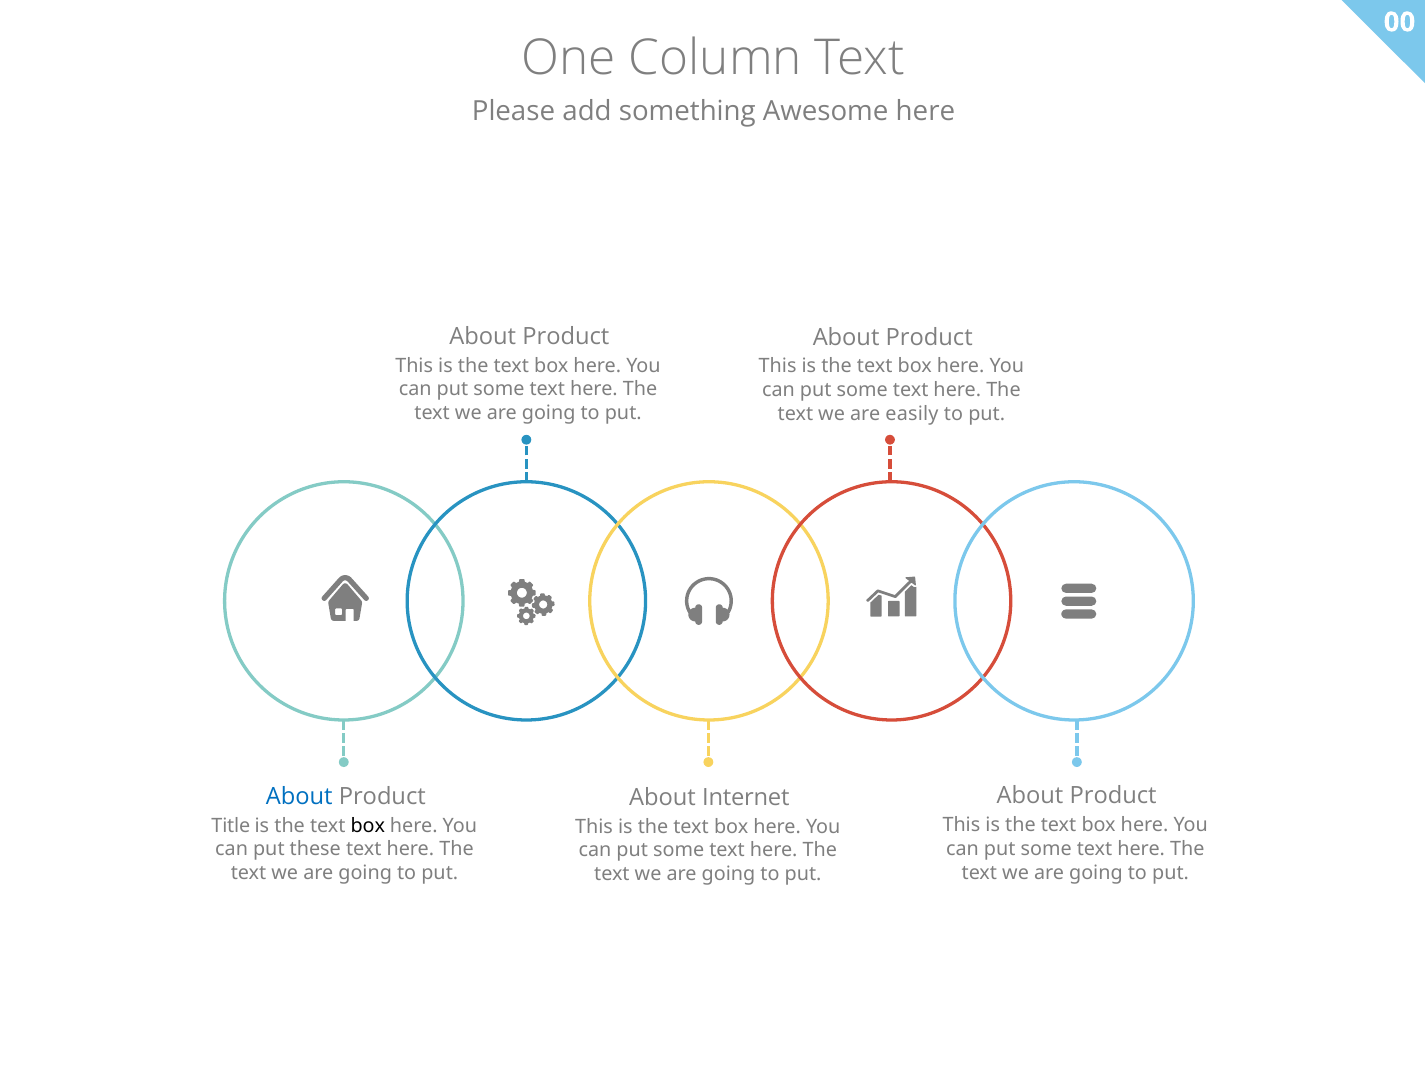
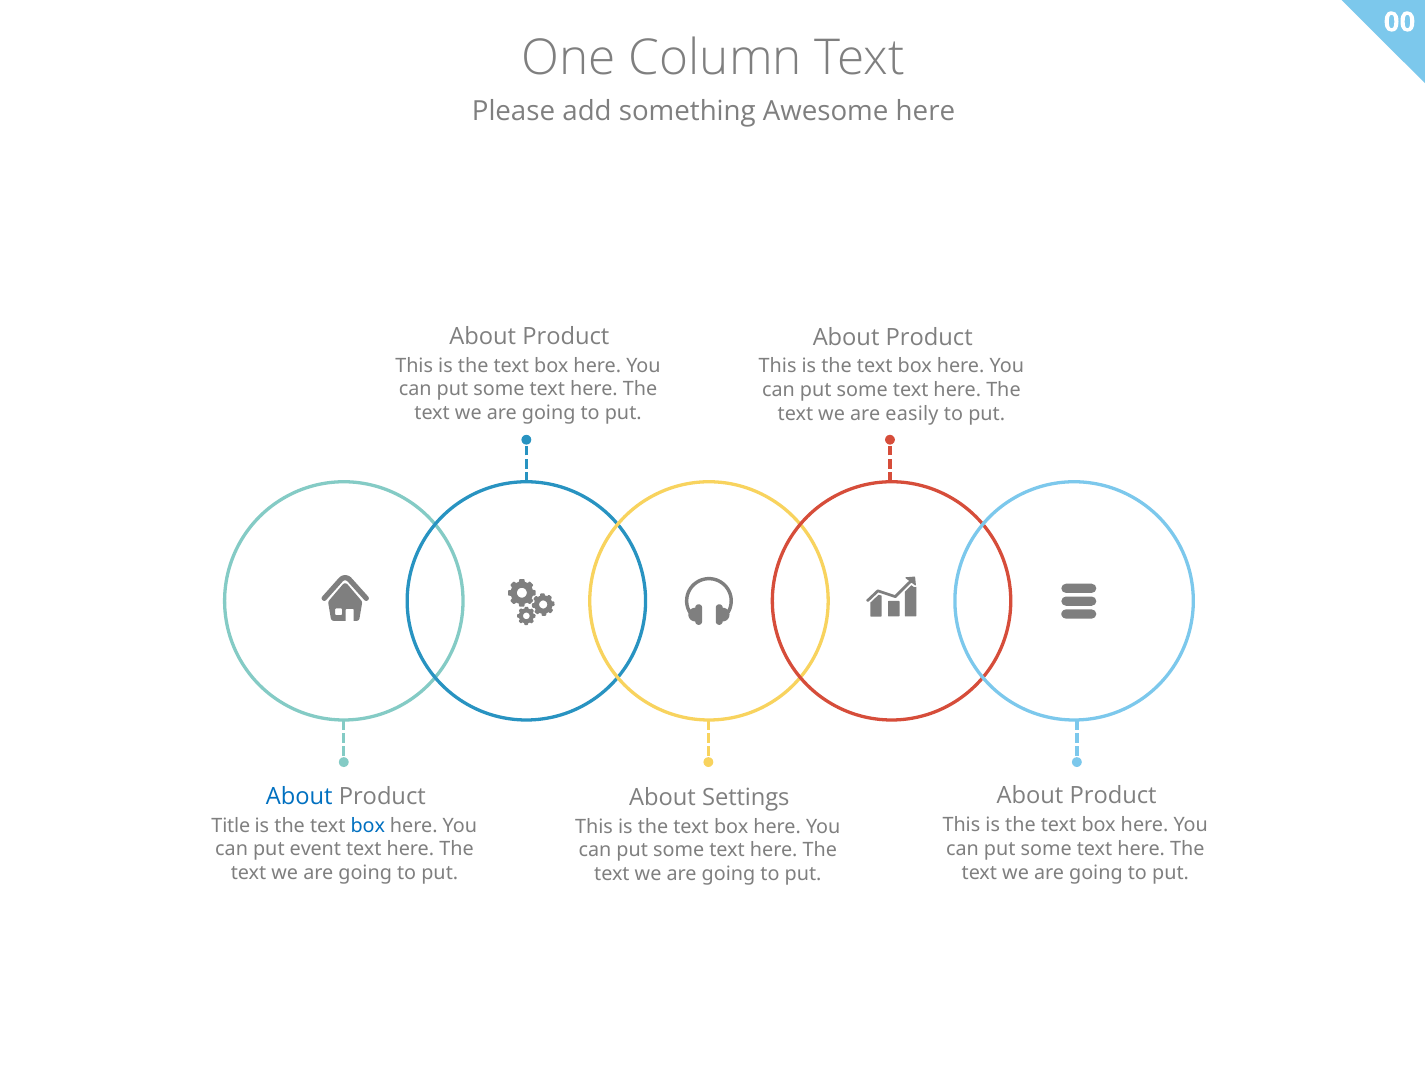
Internet: Internet -> Settings
box at (368, 826) colour: black -> blue
these: these -> event
